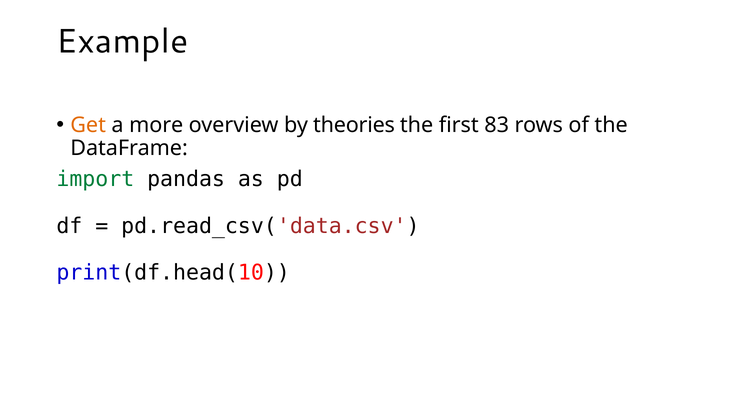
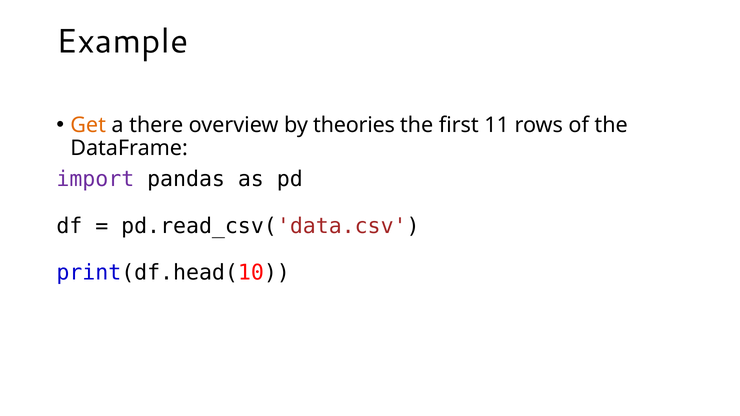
more: more -> there
83: 83 -> 11
import colour: green -> purple
